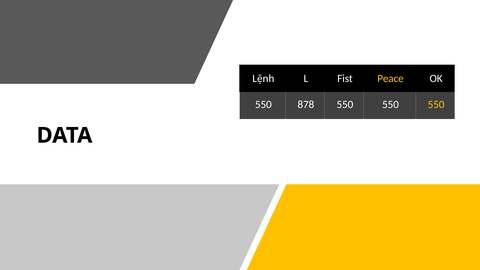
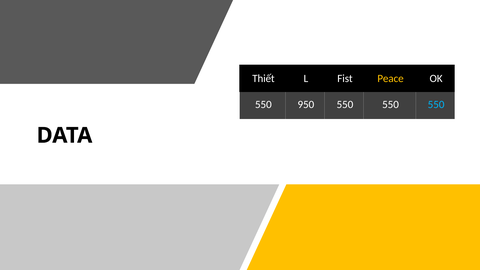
Lệnh: Lệnh -> Thiết
878: 878 -> 950
550 at (436, 105) colour: yellow -> light blue
